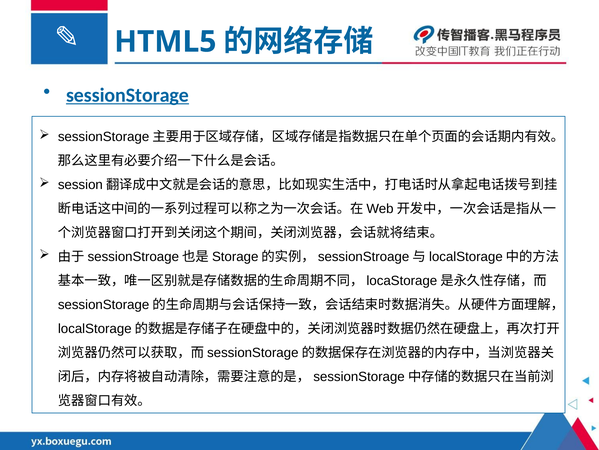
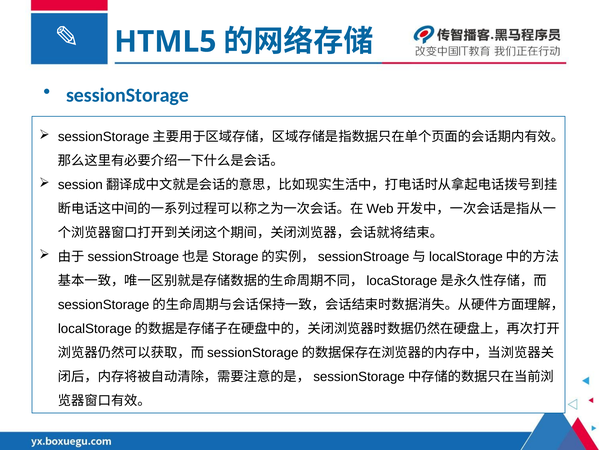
sessionStorage underline: present -> none
